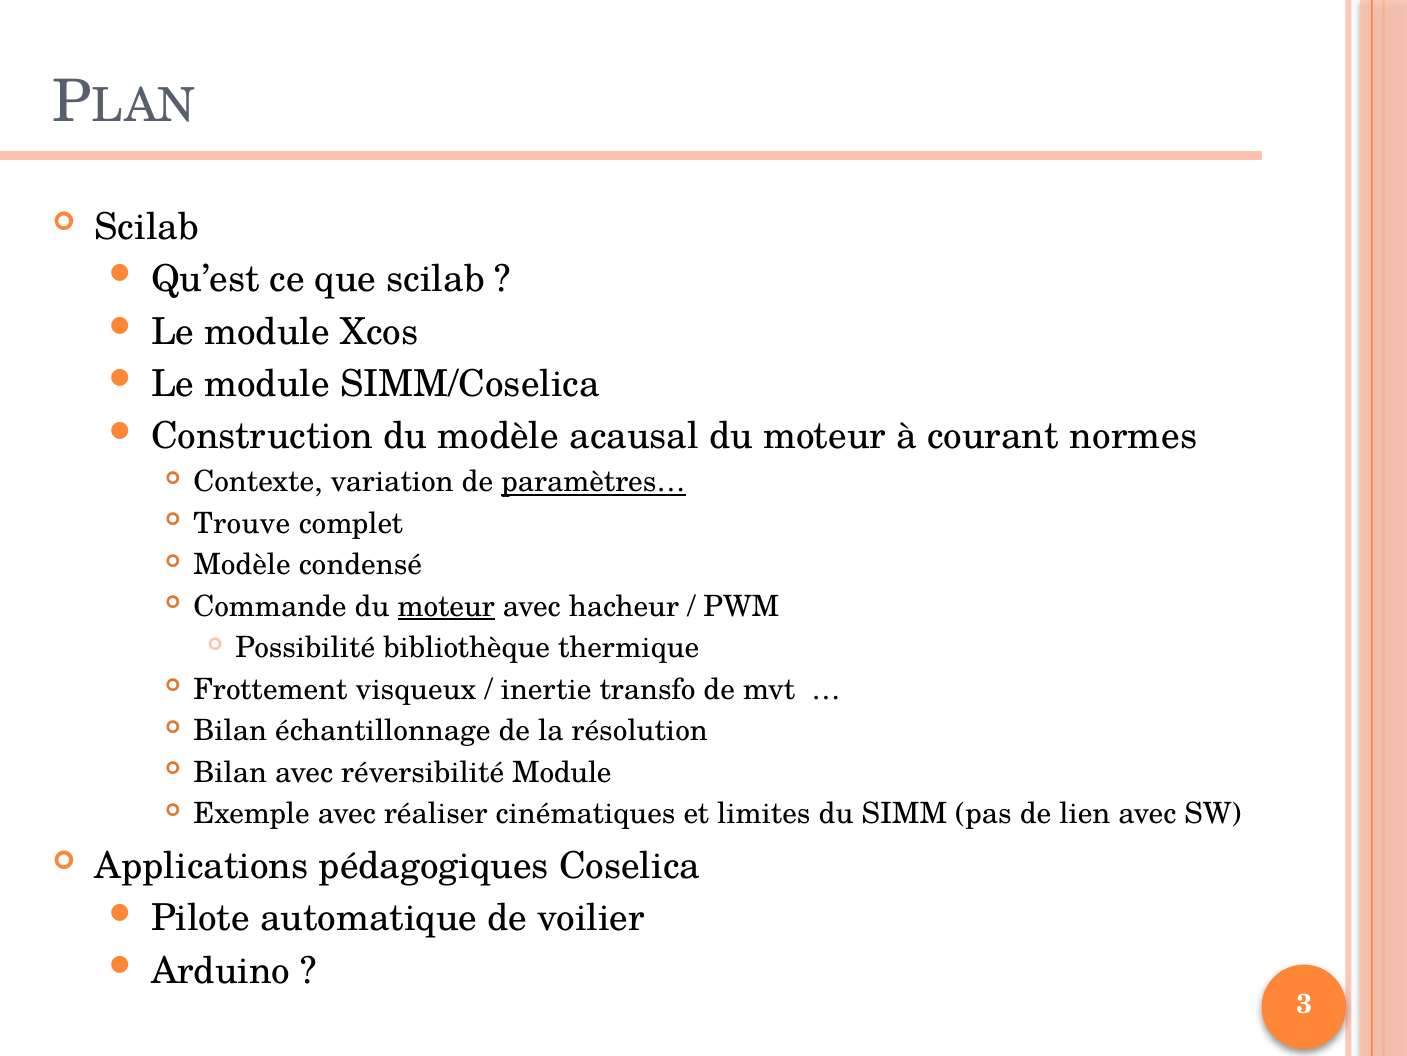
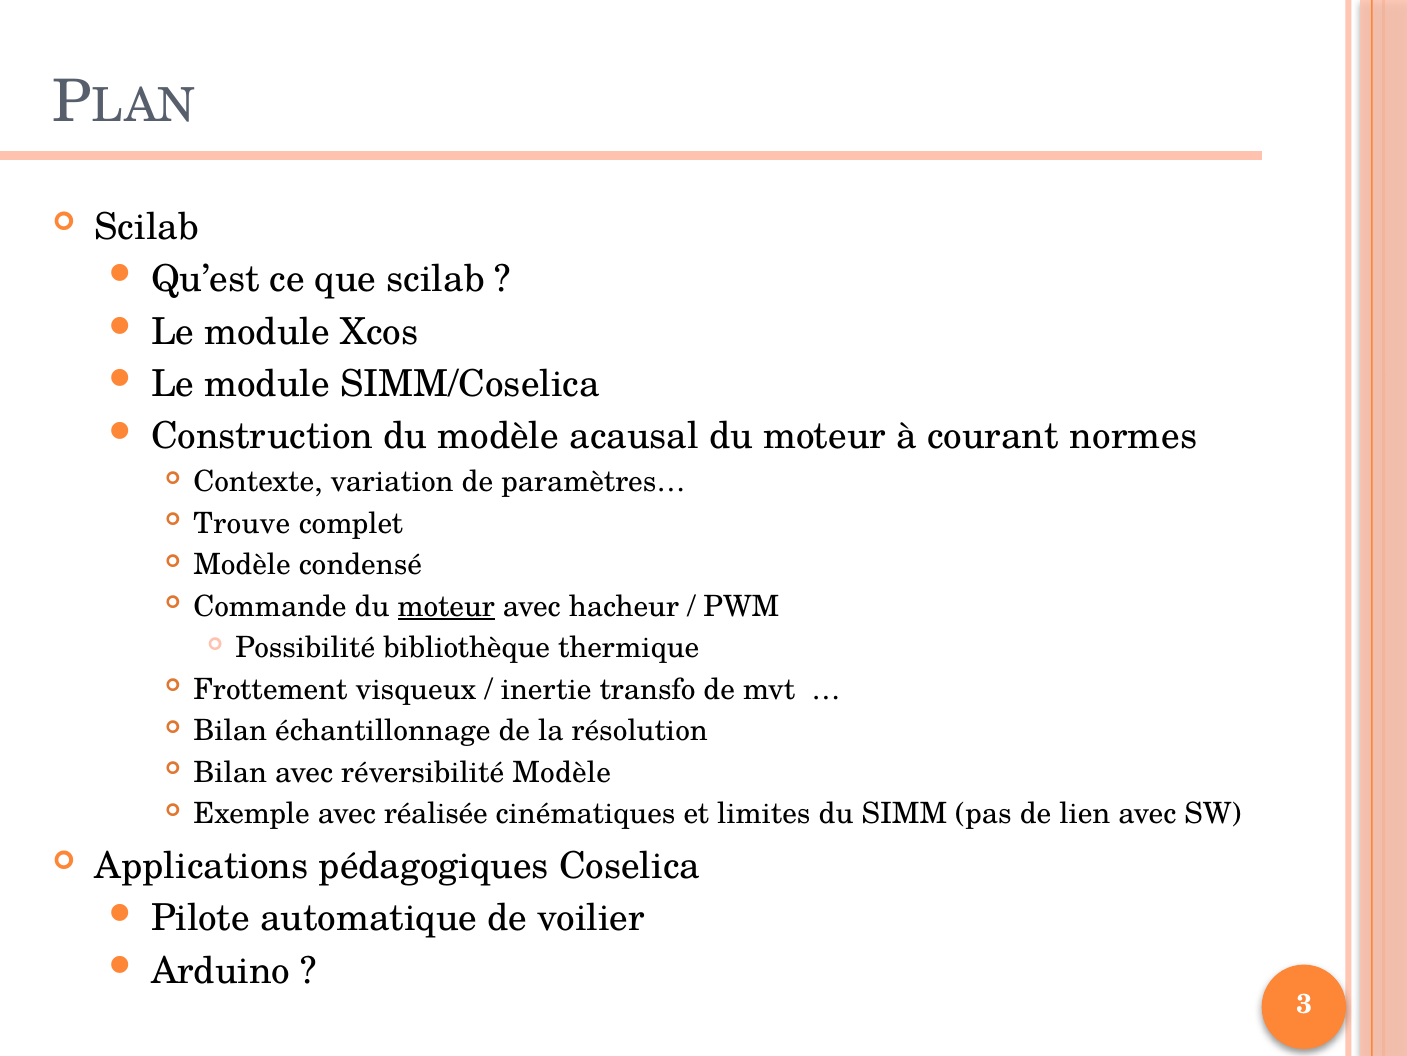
paramètres… underline: present -> none
réversibilité Module: Module -> Modèle
réaliser: réaliser -> réalisée
